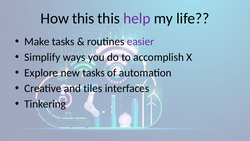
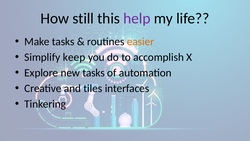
How this: this -> still
easier colour: purple -> orange
ways: ways -> keep
